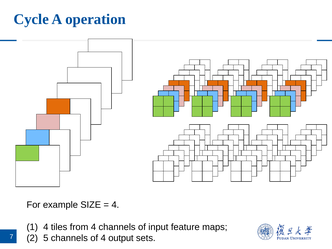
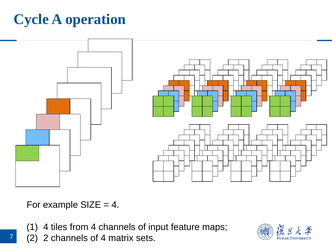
5 at (46, 238): 5 -> 2
output: output -> matrix
